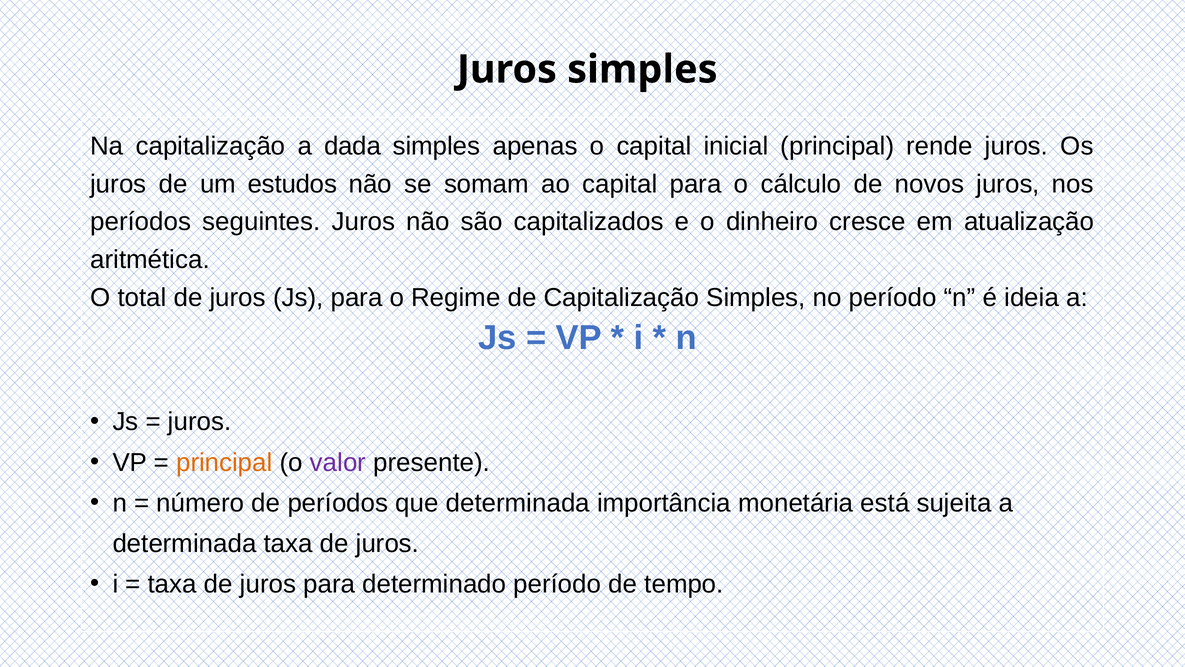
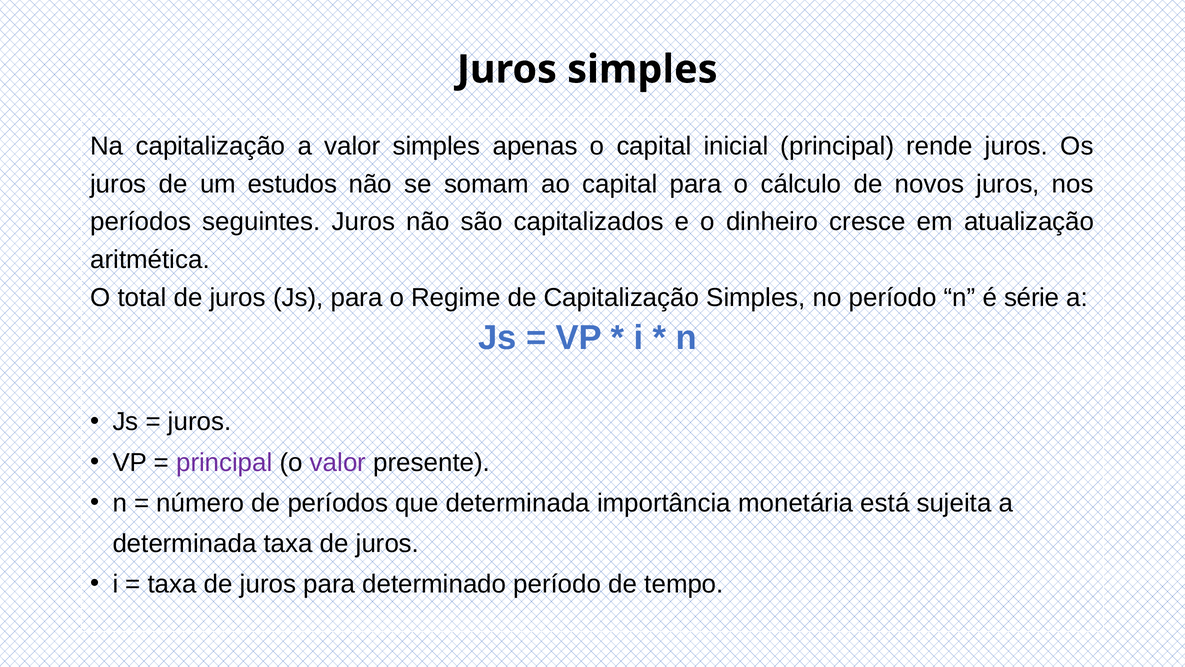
a dada: dada -> valor
ideia: ideia -> série
principal at (224, 462) colour: orange -> purple
